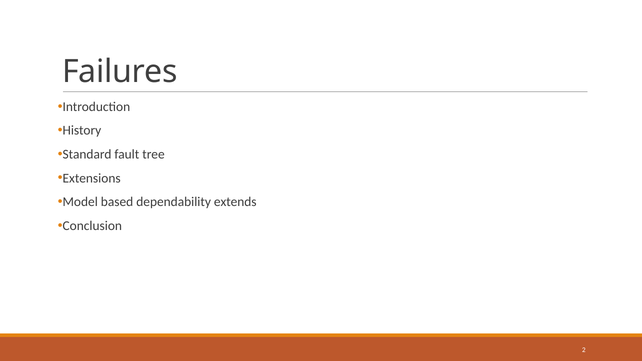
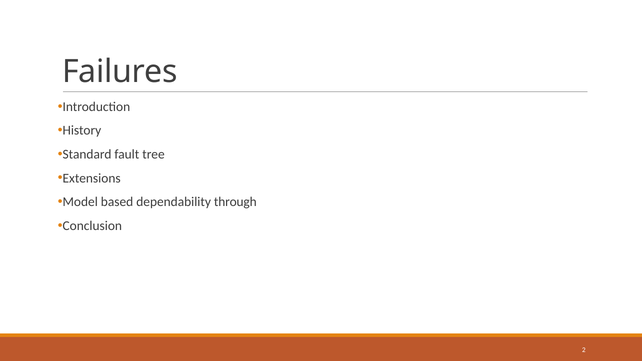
extends: extends -> through
